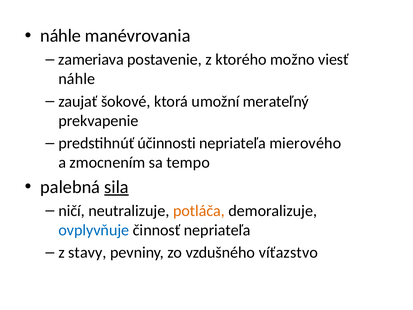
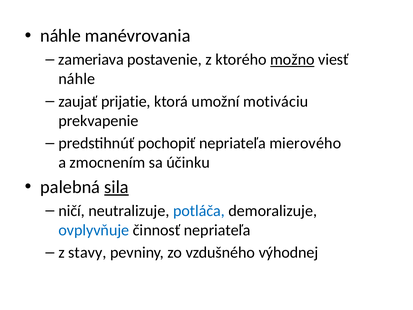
možno underline: none -> present
šokové: šokové -> prijatie
merateľný: merateľný -> motiváciu
účinnosti: účinnosti -> pochopiť
tempo: tempo -> účinku
potláča colour: orange -> blue
víťazstvo: víťazstvo -> výhodnej
